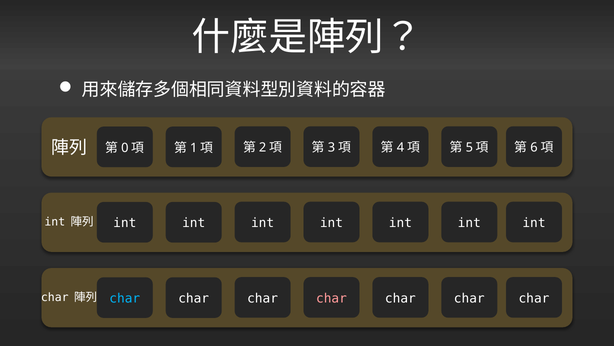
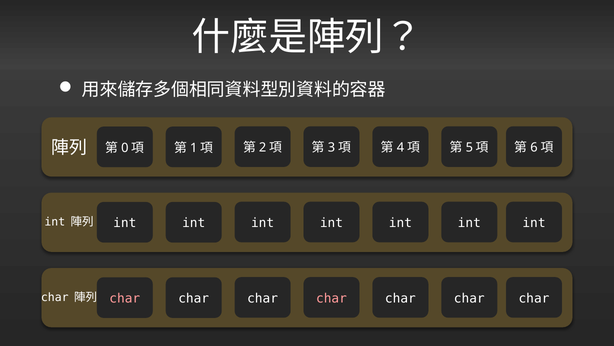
char at (125, 298) colour: light blue -> pink
